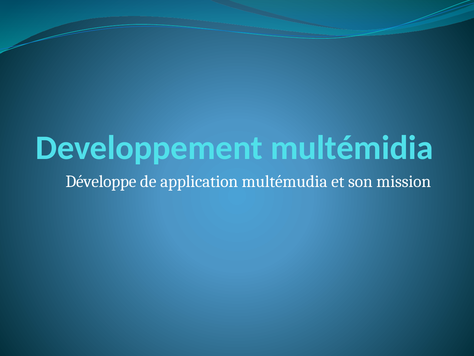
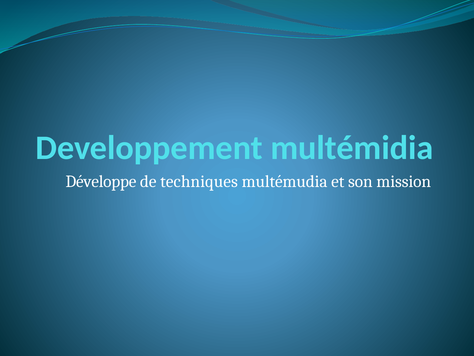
application: application -> techniques
